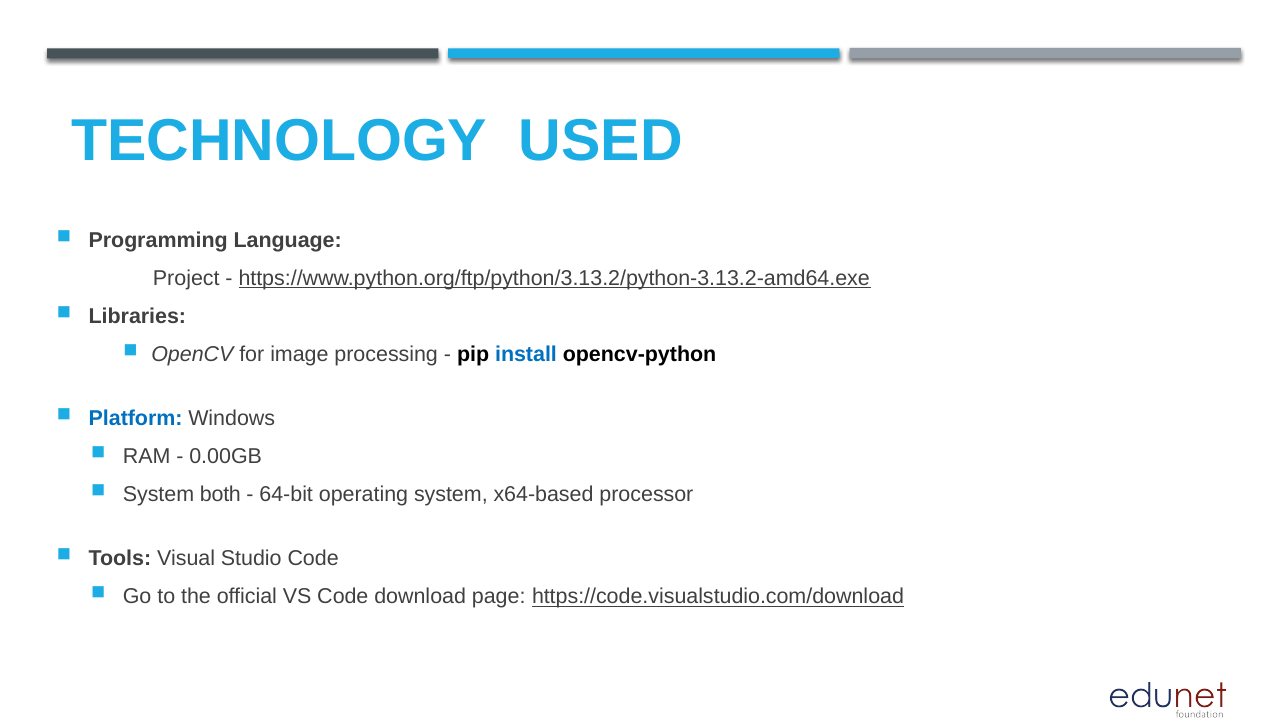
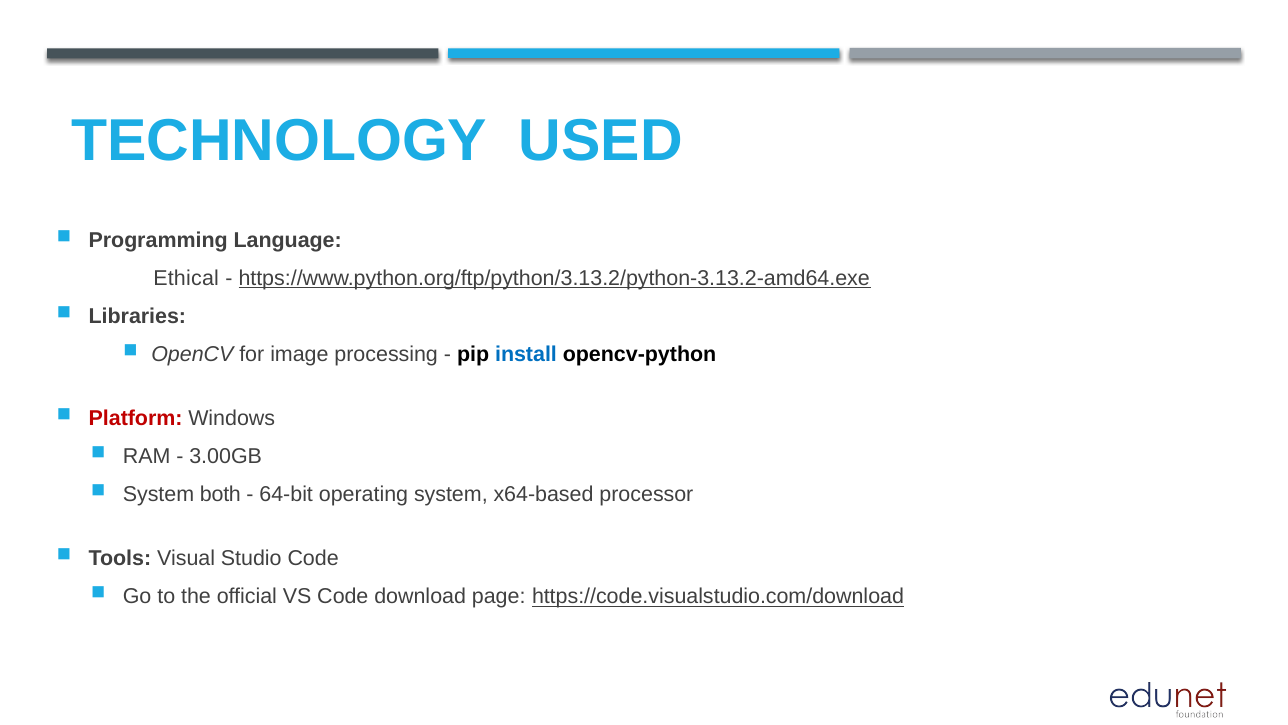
Project: Project -> Ethical
Platform colour: blue -> red
0.00GB: 0.00GB -> 3.00GB
